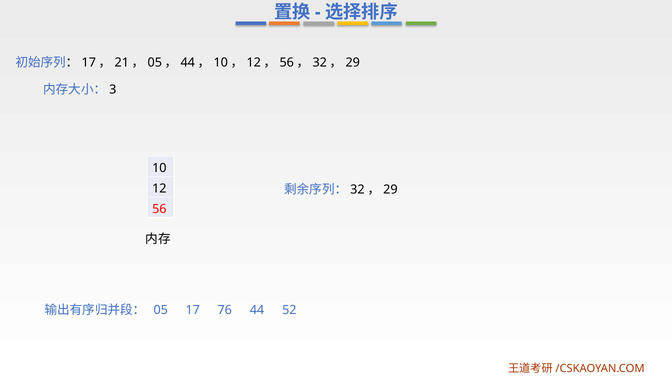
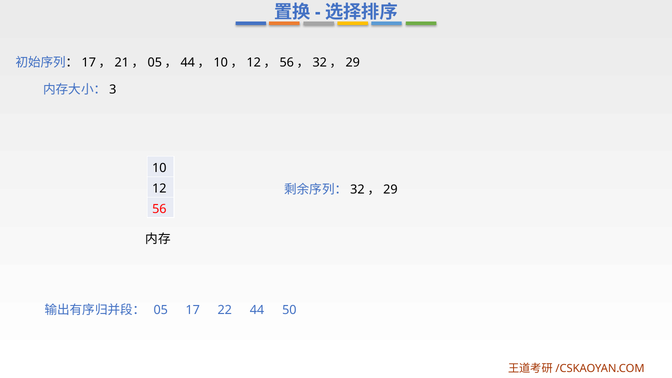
76: 76 -> 22
52: 52 -> 50
